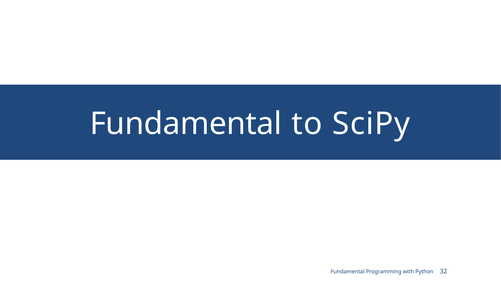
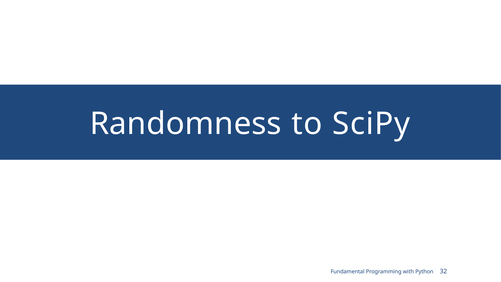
Fundamental at (186, 124): Fundamental -> Randomness
